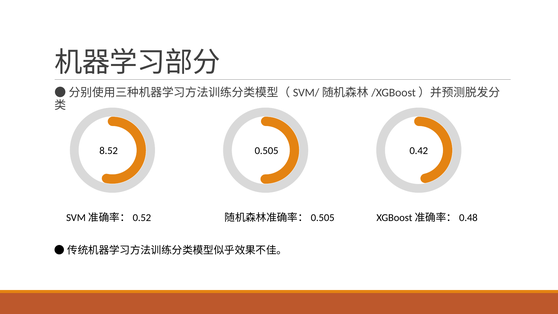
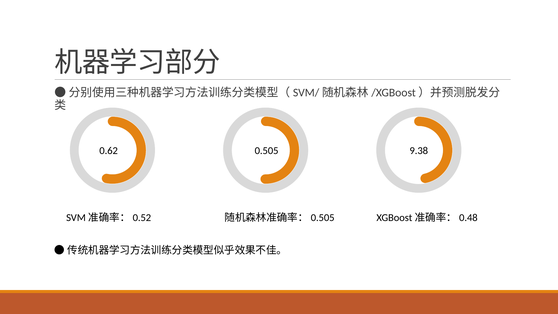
8.52: 8.52 -> 0.62
0.42: 0.42 -> 9.38
